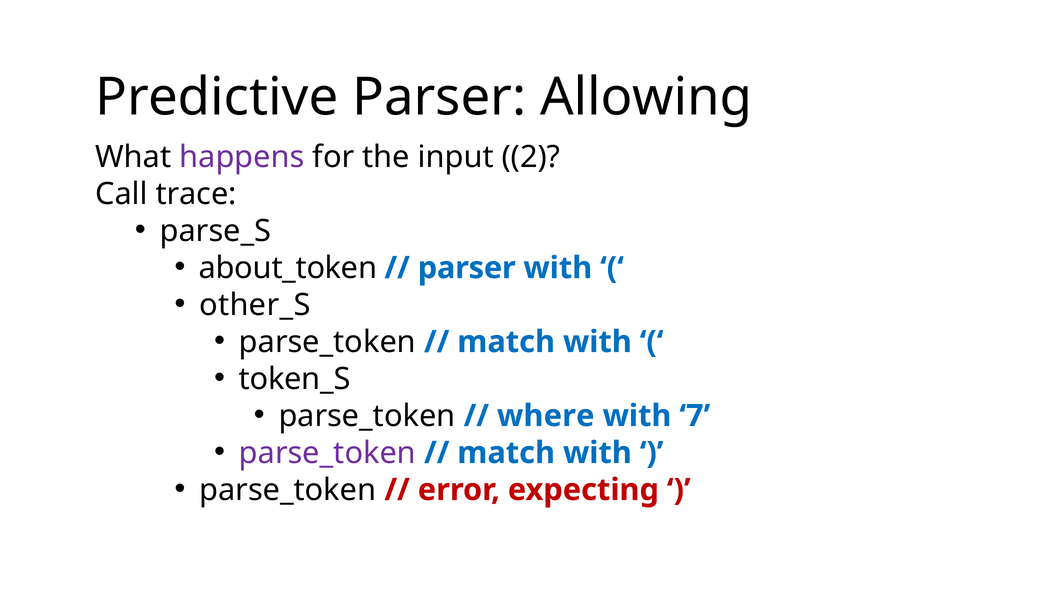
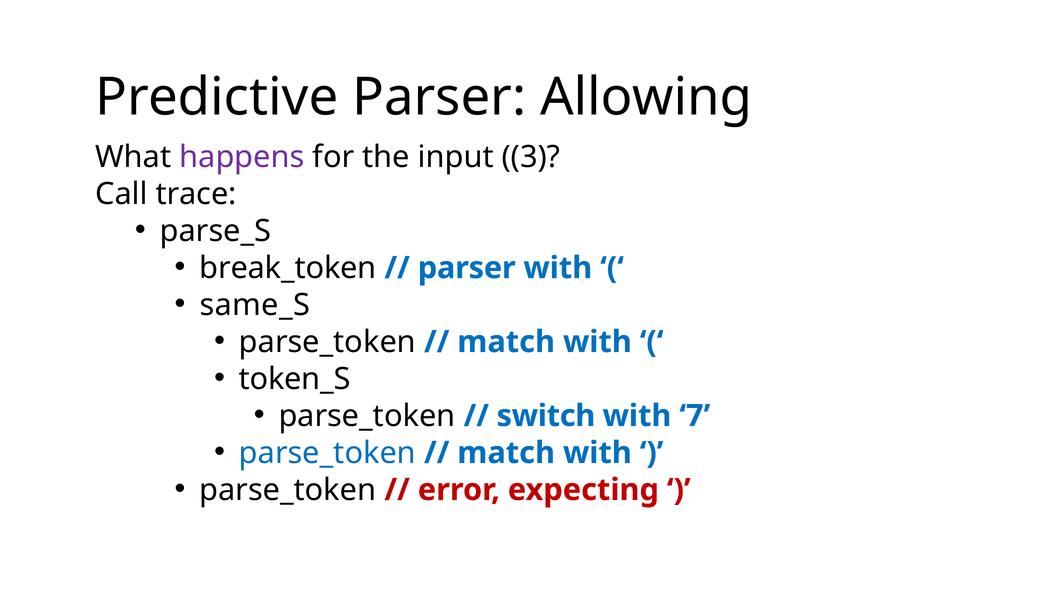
2: 2 -> 3
about_token: about_token -> break_token
other_S: other_S -> same_S
where: where -> switch
parse_token at (327, 453) colour: purple -> blue
